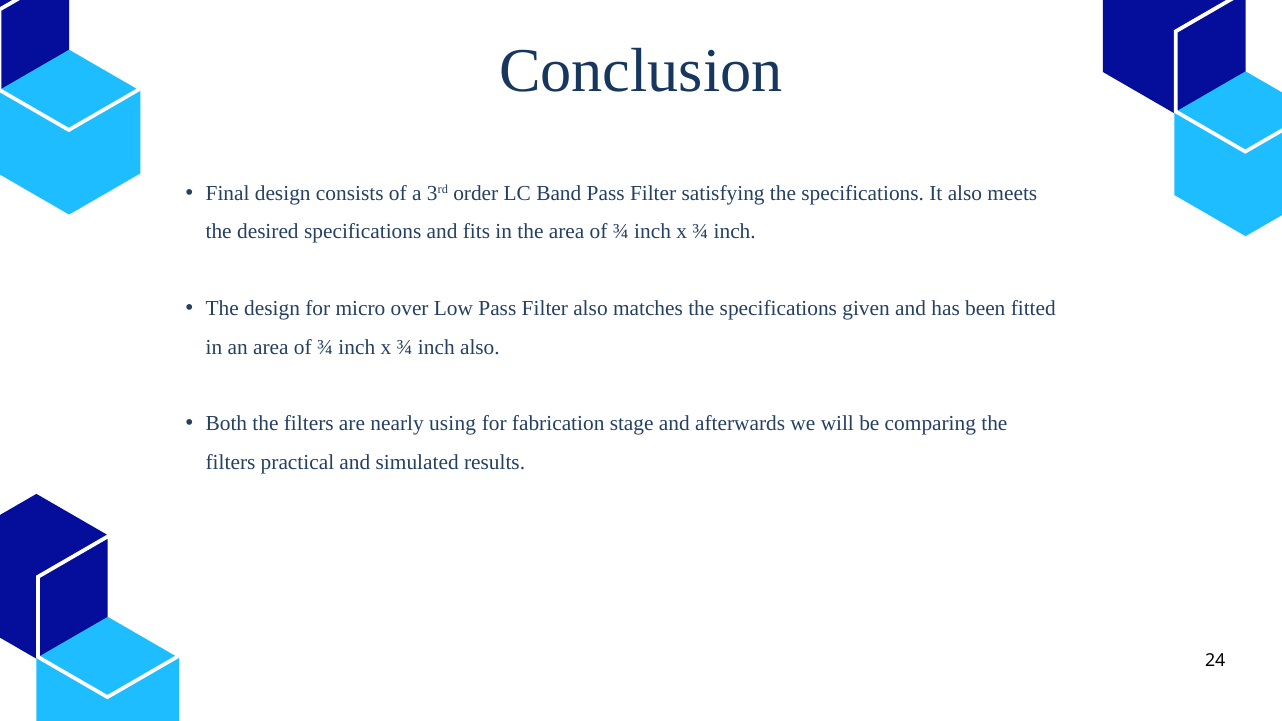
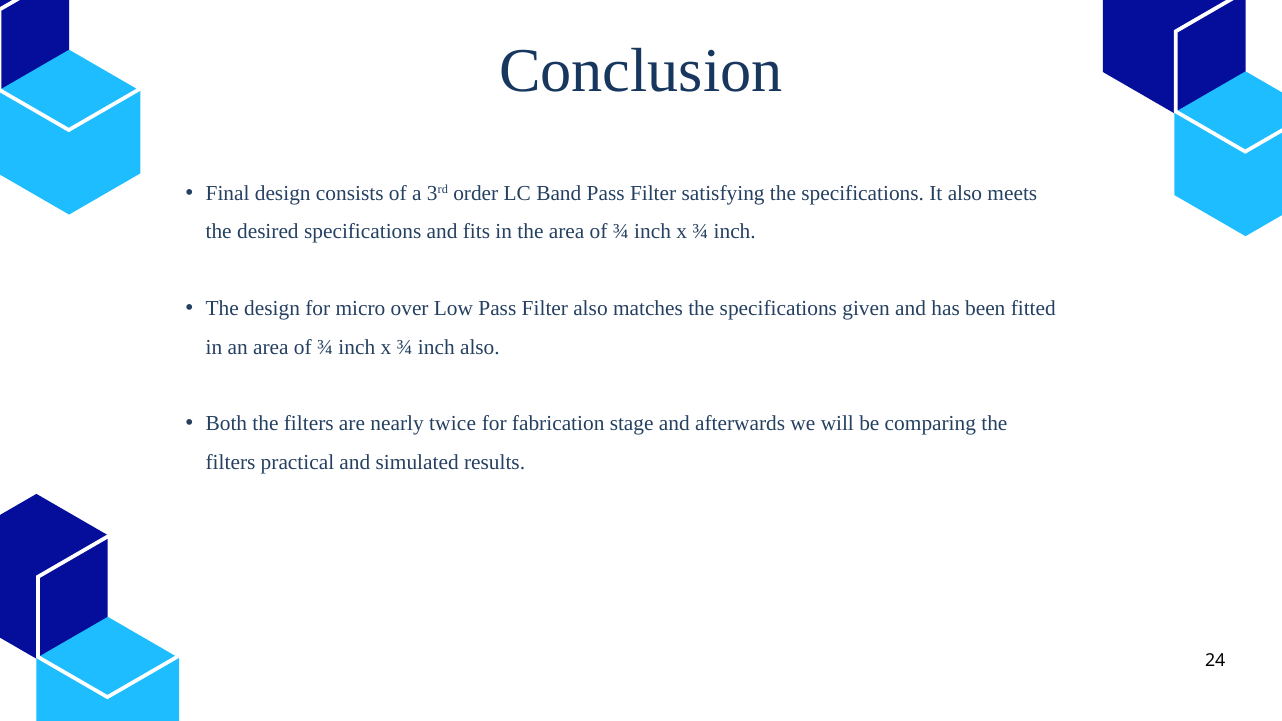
using: using -> twice
